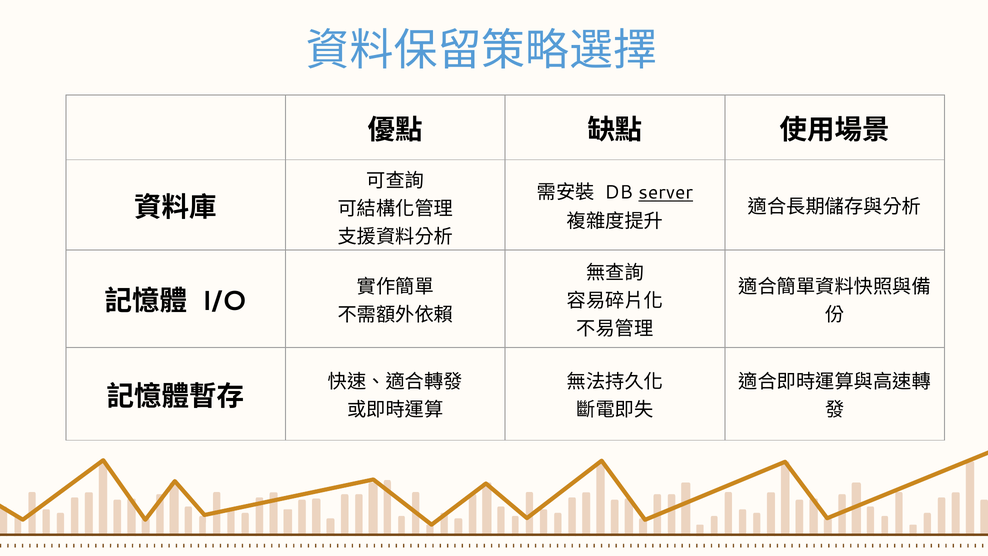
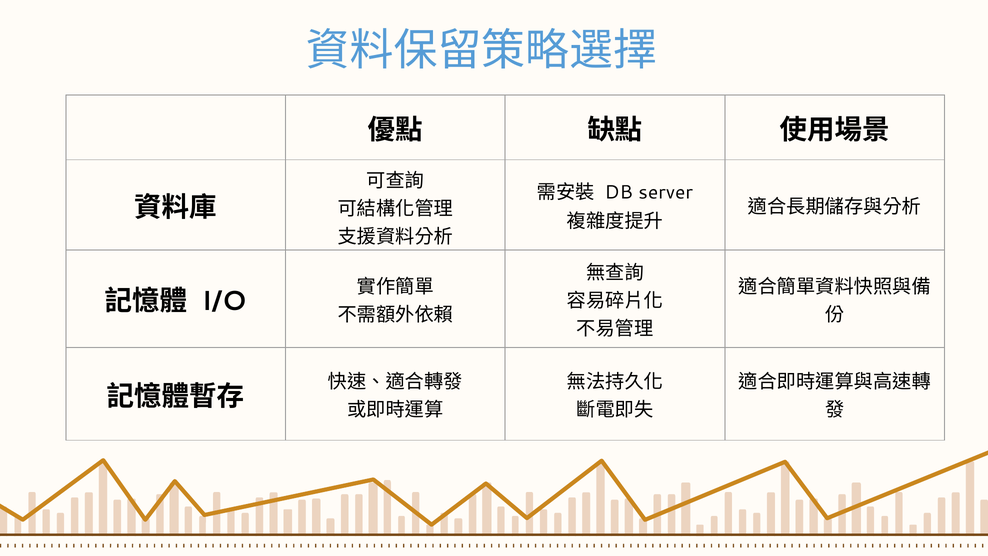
server underline: present -> none
